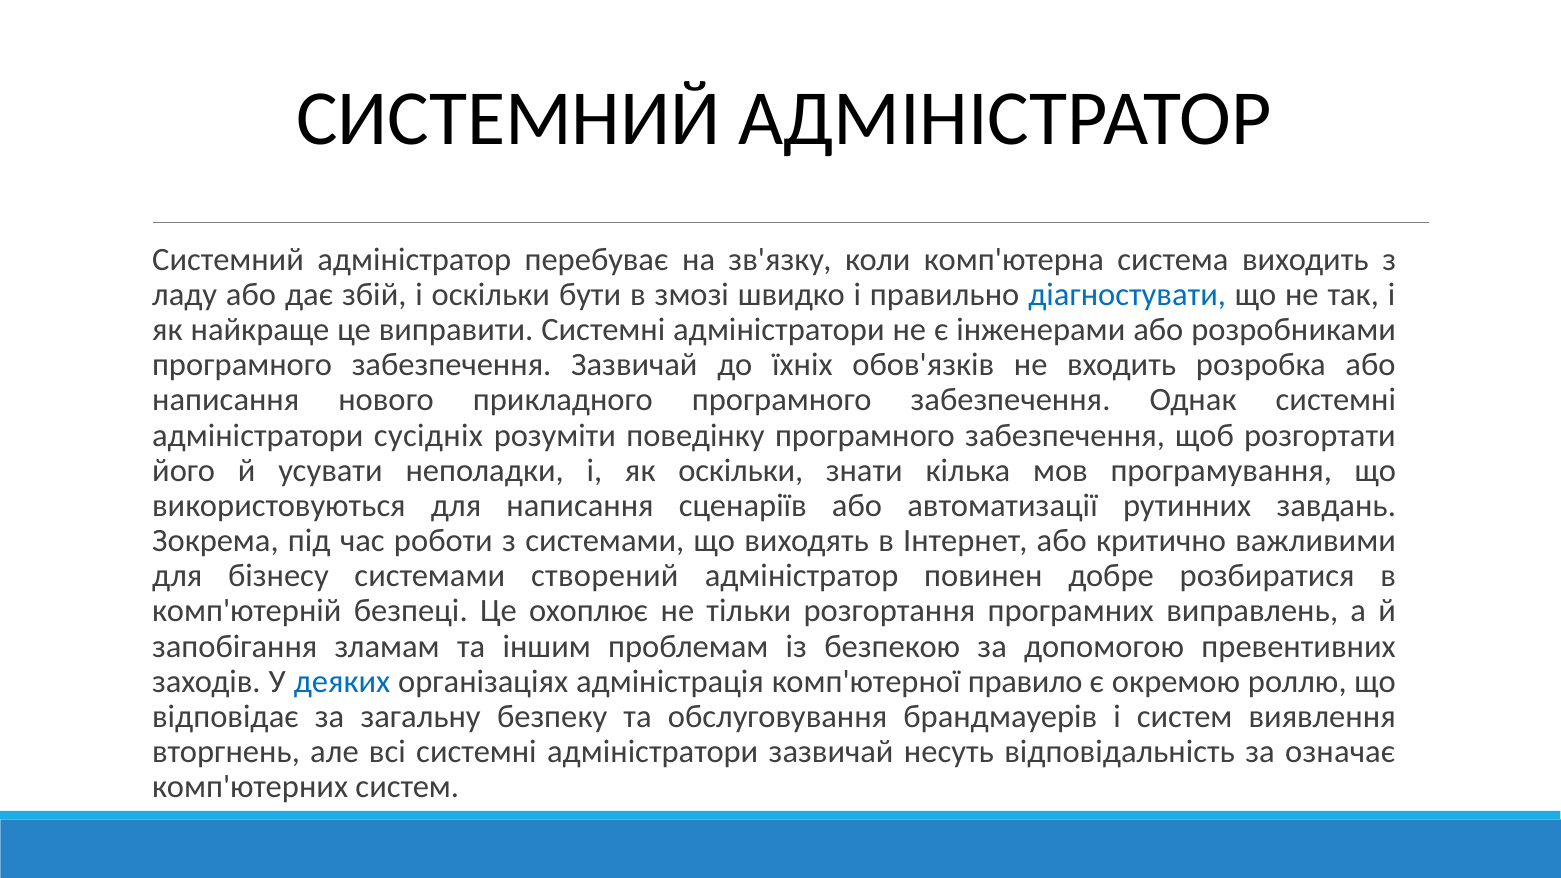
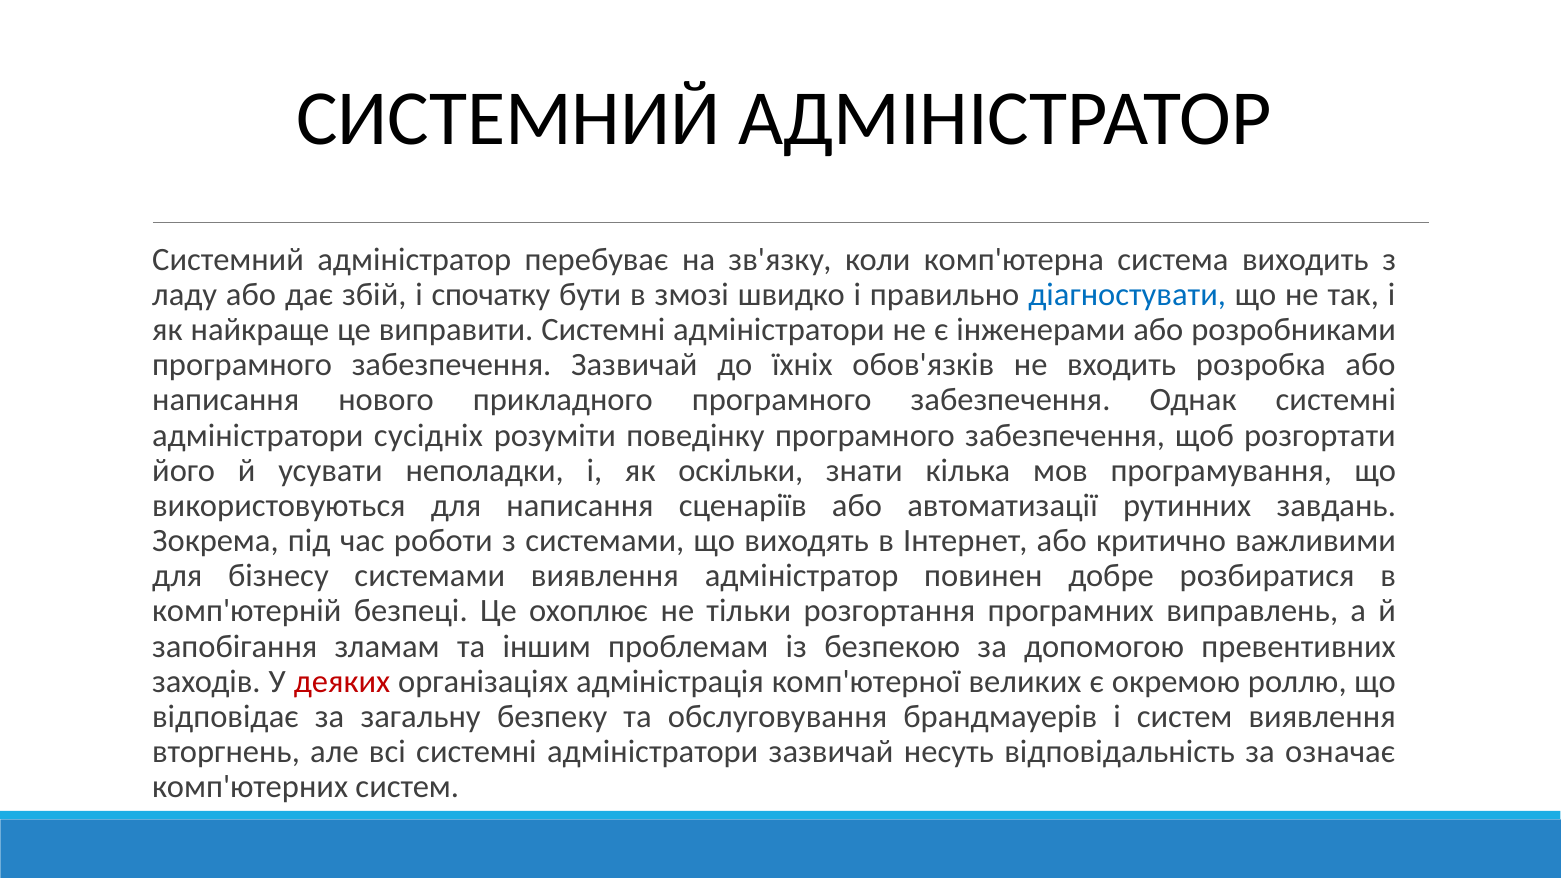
і оскільки: оскільки -> спочатку
системами створений: створений -> виявлення
деяких colour: blue -> red
правило: правило -> великих
